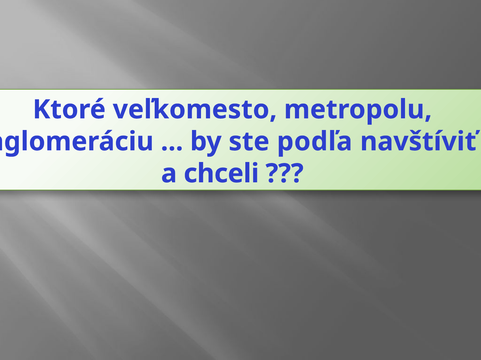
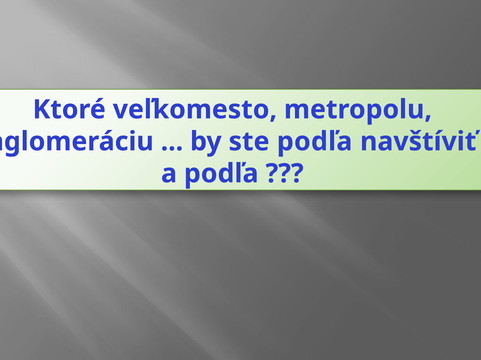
a chceli: chceli -> podľa
